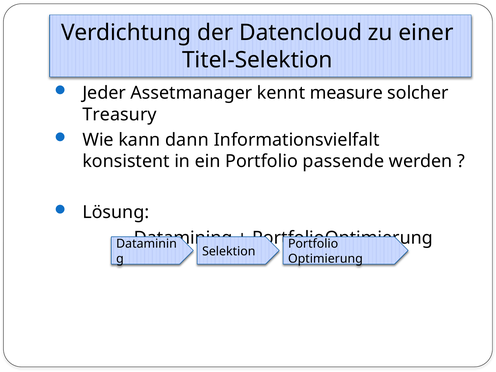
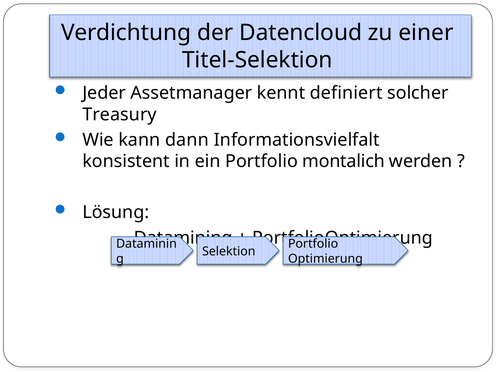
measure: measure -> definiert
passende: passende -> montalich
